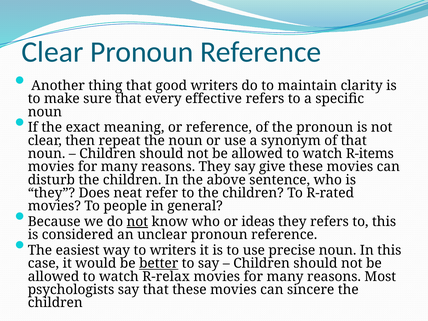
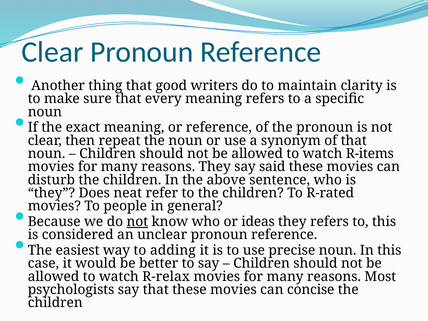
every effective: effective -> meaning
give: give -> said
to writers: writers -> adding
better underline: present -> none
sincere: sincere -> concise
